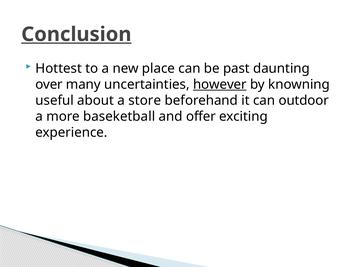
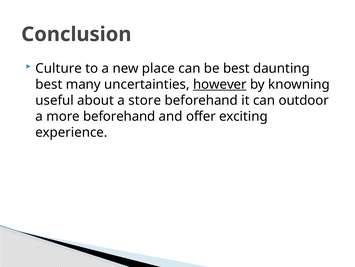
Conclusion underline: present -> none
Hottest: Hottest -> Culture
be past: past -> best
over at (49, 84): over -> best
more baseketball: baseketball -> beforehand
